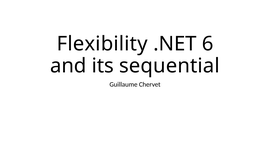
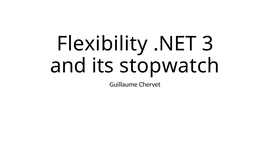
6: 6 -> 3
sequential: sequential -> stopwatch
